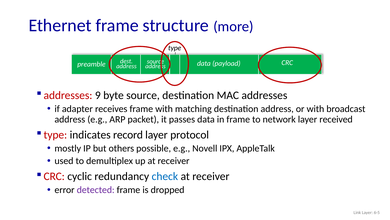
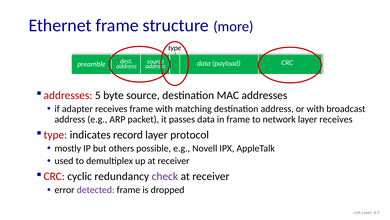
9: 9 -> 5
layer received: received -> receives
check colour: blue -> purple
